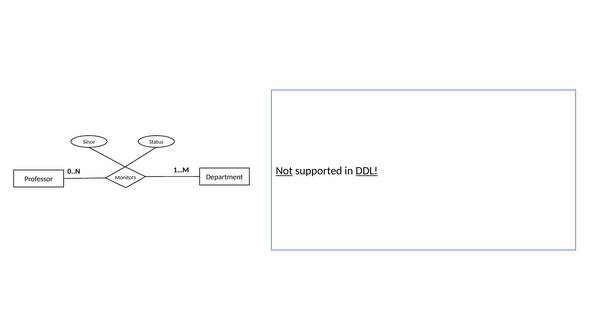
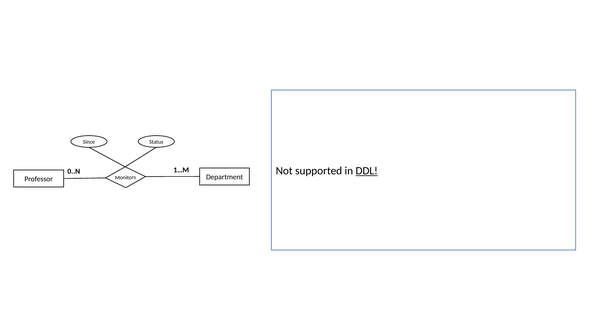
Not underline: present -> none
